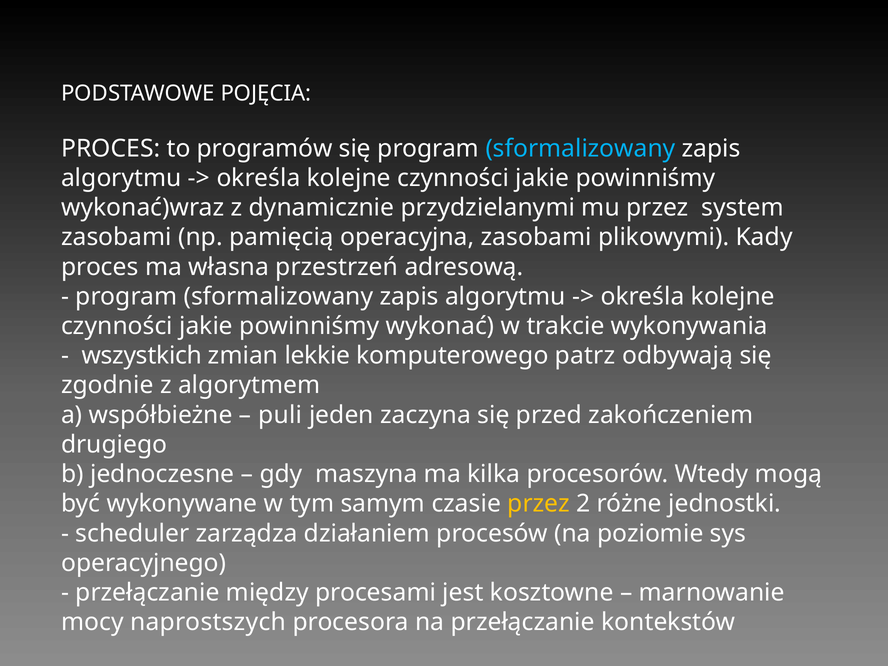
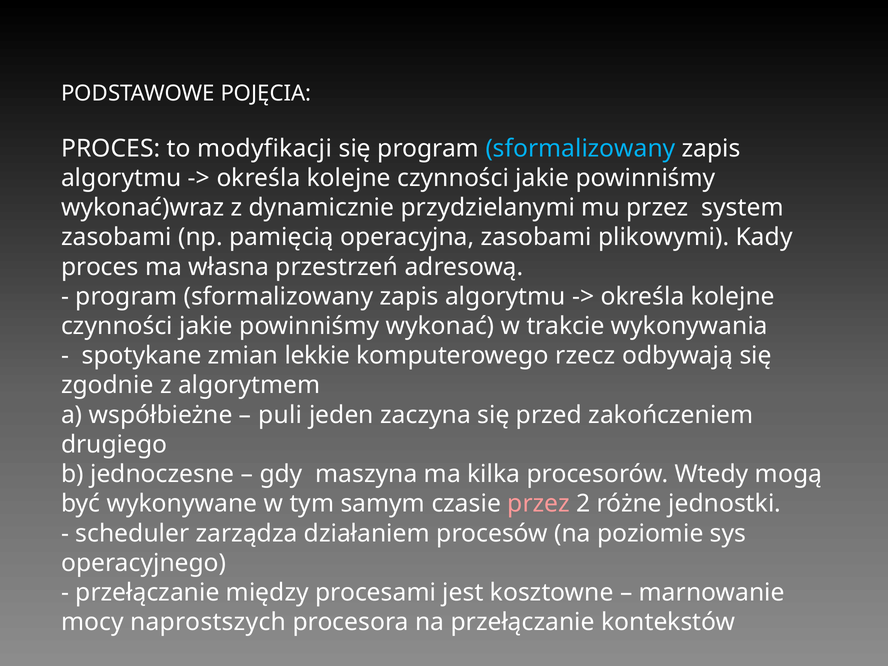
programów: programów -> modyfikacji
wszystkich: wszystkich -> spotykane
patrz: patrz -> rzecz
przez at (539, 504) colour: yellow -> pink
